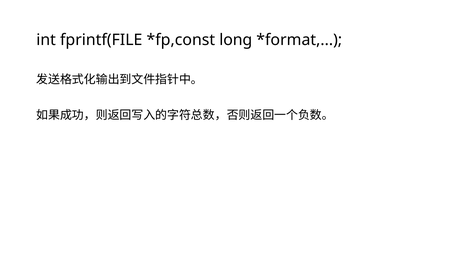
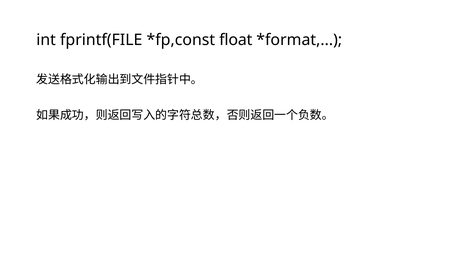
long: long -> float
